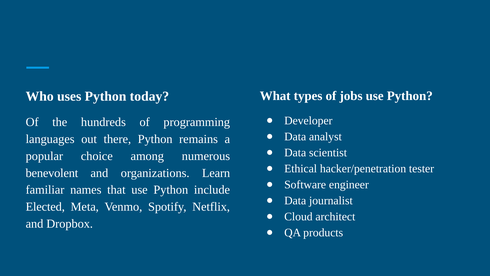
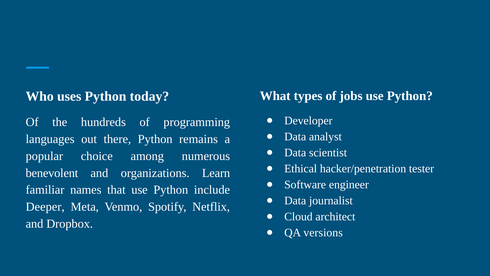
Elected: Elected -> Deeper
products: products -> versions
